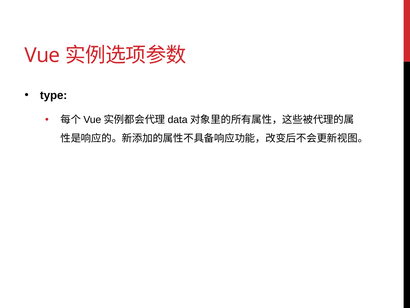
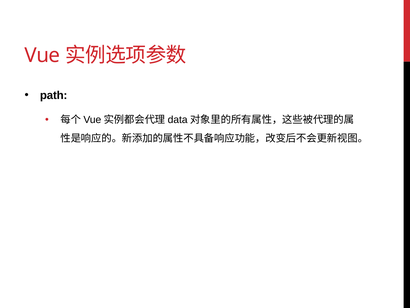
type: type -> path
